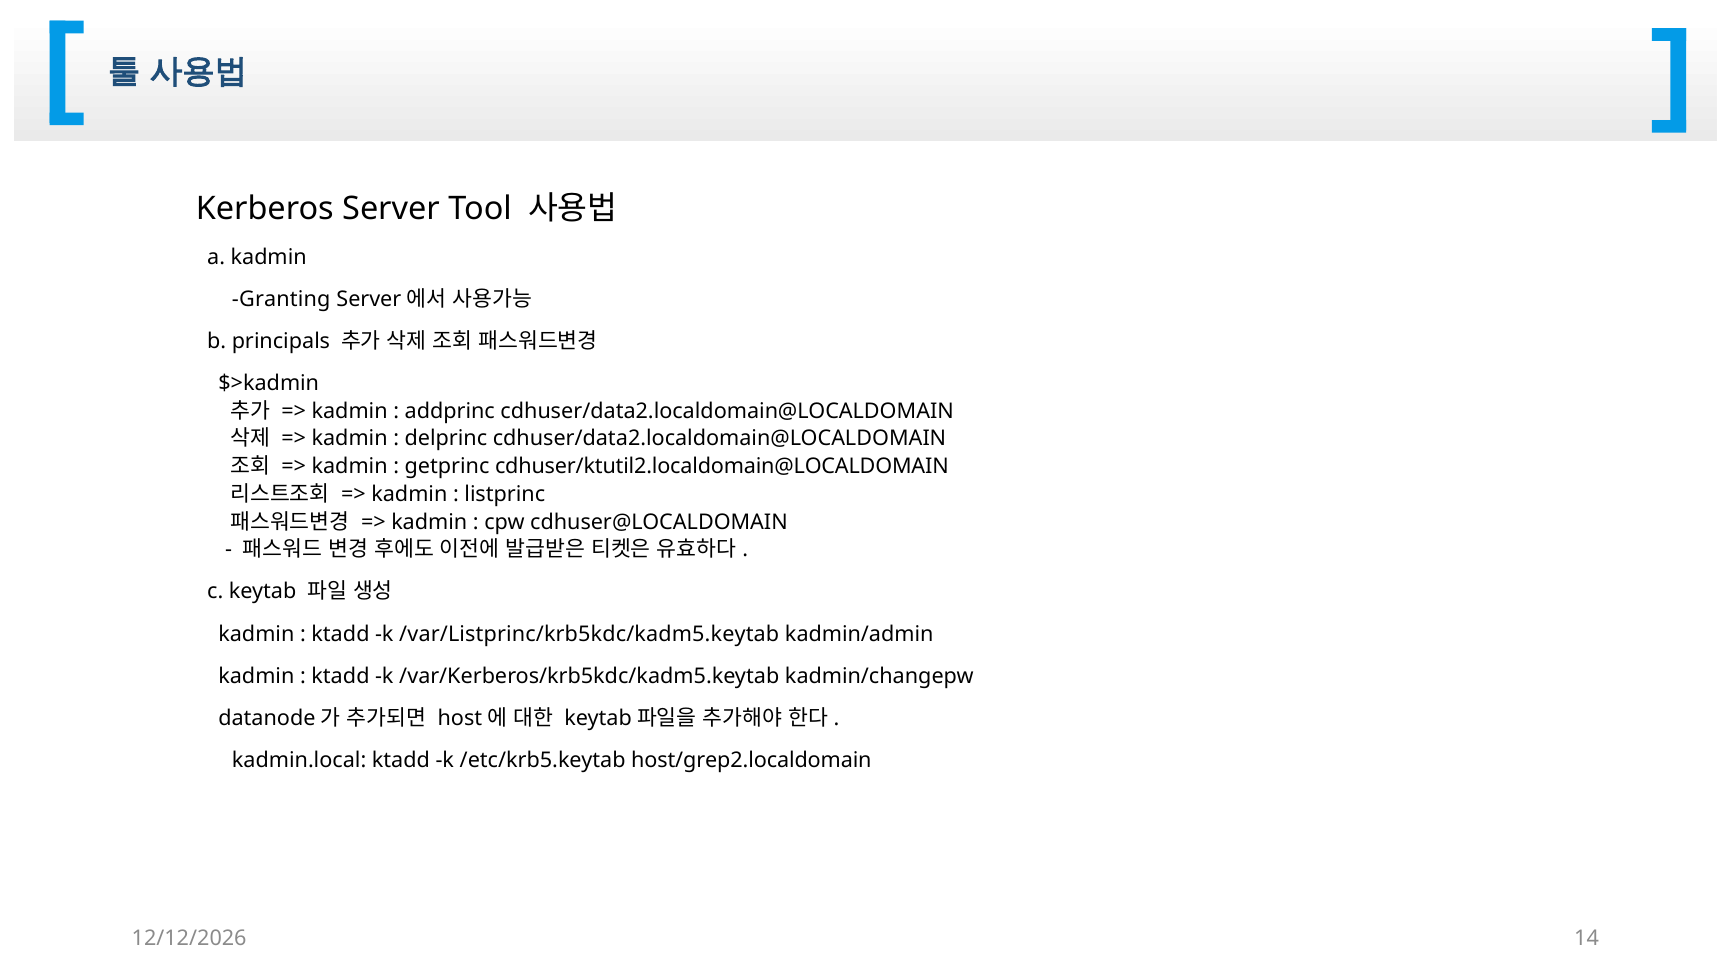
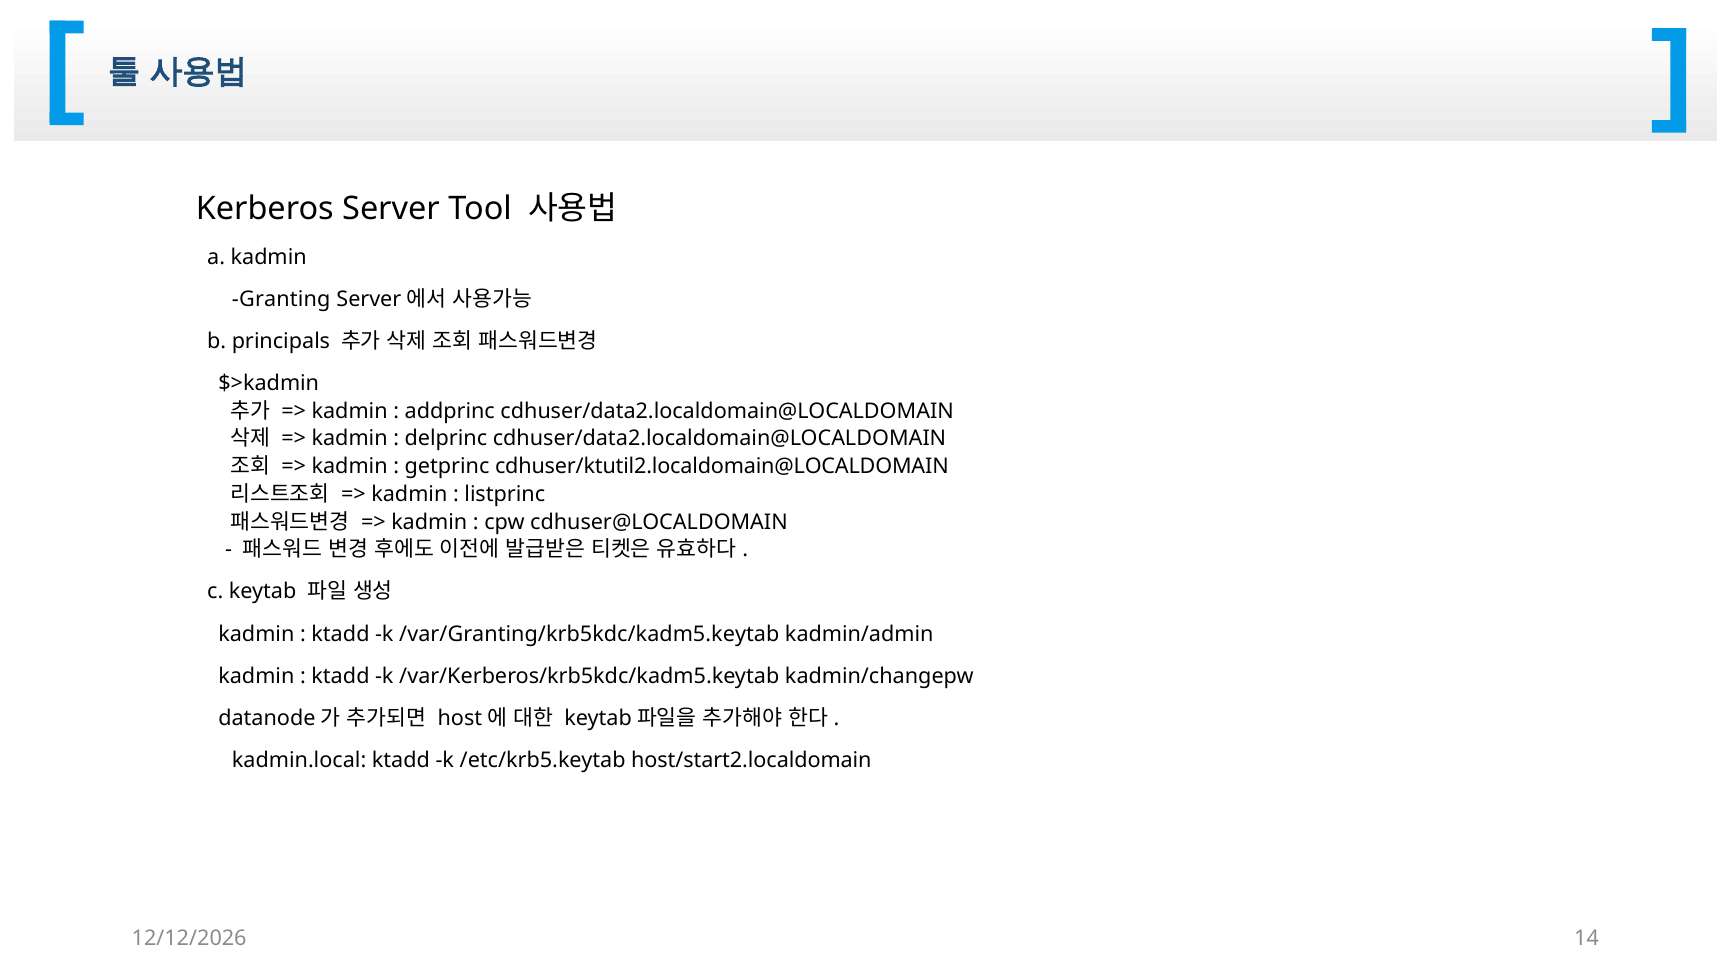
/var/Listprinc/krb5kdc/kadm5.keytab: /var/Listprinc/krb5kdc/kadm5.keytab -> /var/Granting/krb5kdc/kadm5.keytab
host/grep2.localdomain: host/grep2.localdomain -> host/start2.localdomain
